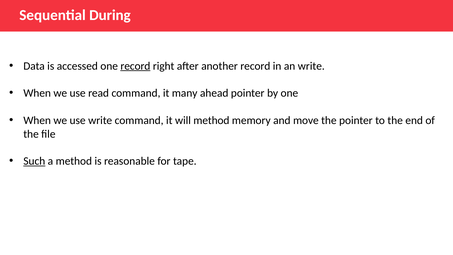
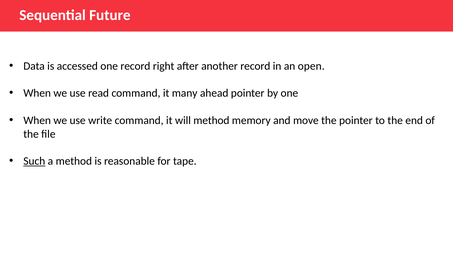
During: During -> Future
record at (135, 66) underline: present -> none
an write: write -> open
